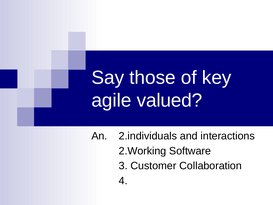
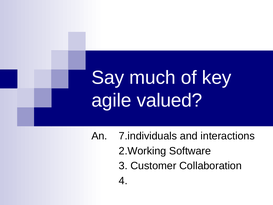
those: those -> much
2.individuals: 2.individuals -> 7.individuals
